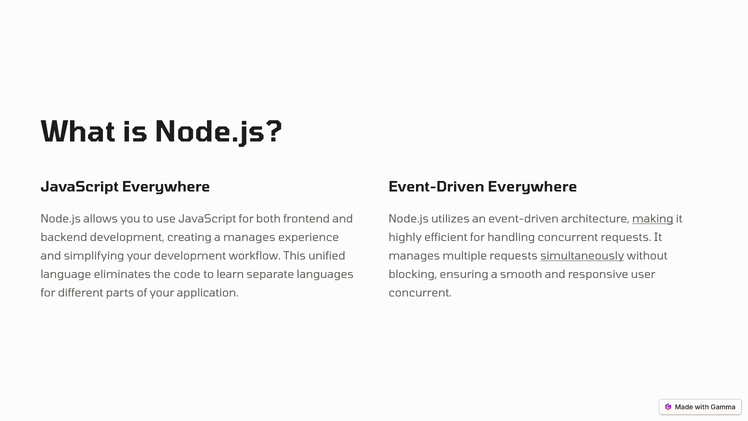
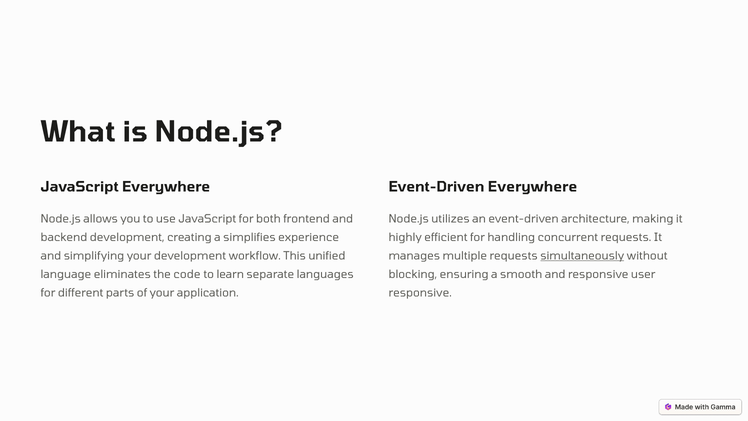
making underline: present -> none
a manages: manages -> simplifies
concurrent at (420, 293): concurrent -> responsive
